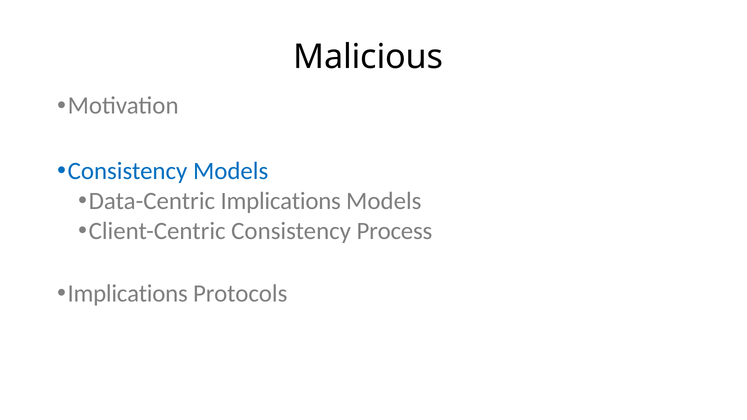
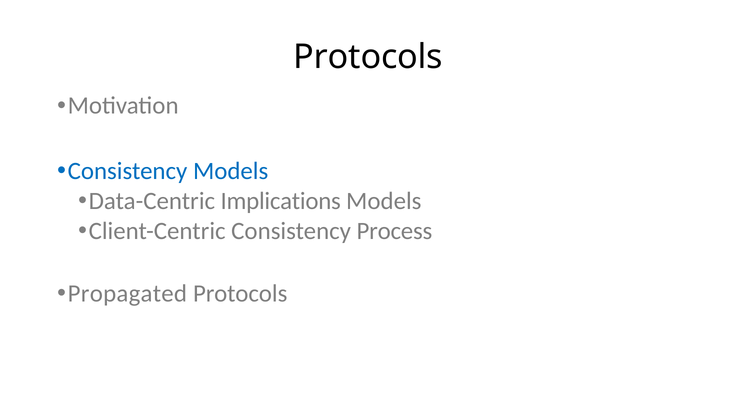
Malicious at (368, 57): Malicious -> Protocols
Implications at (128, 293): Implications -> Propagated
